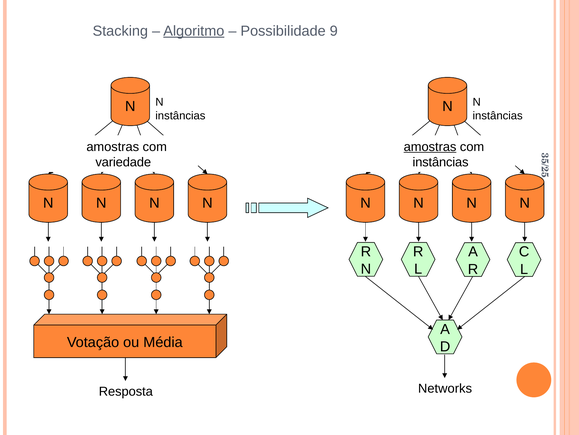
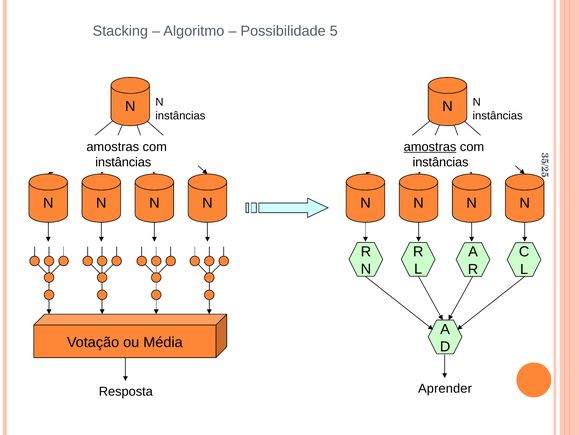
Algoritmo underline: present -> none
Possibilidade 9: 9 -> 5
variedade at (123, 162): variedade -> instâncias
Networks: Networks -> Aprender
